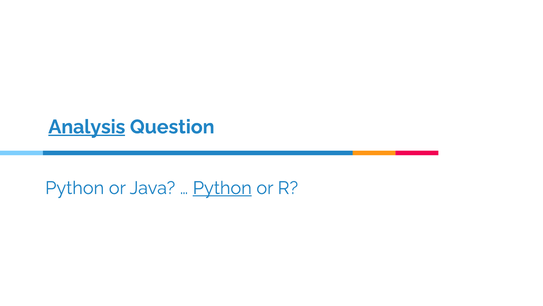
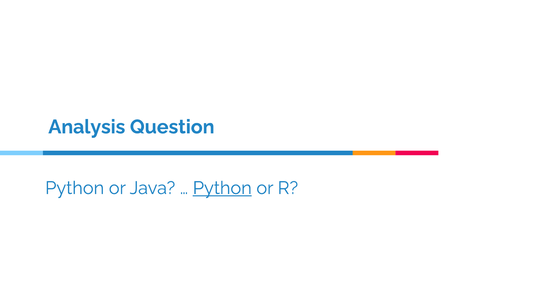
Analysis underline: present -> none
